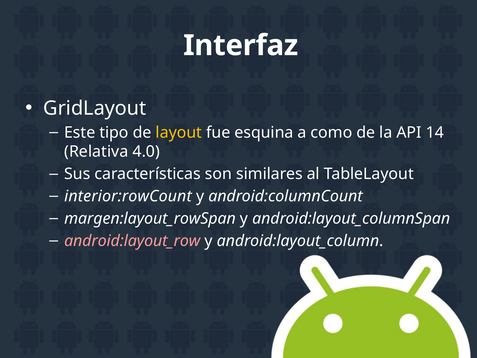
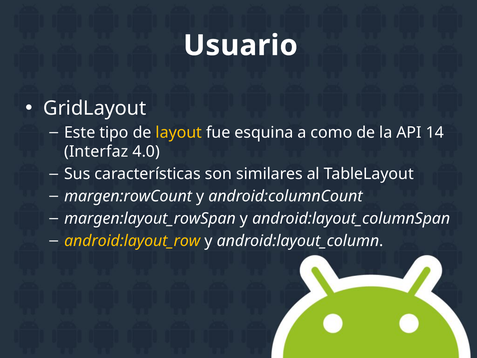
Interfaz: Interfaz -> Usuario
Relativa: Relativa -> Interfaz
interior:rowCount: interior:rowCount -> margen:rowCount
android:layout_row colour: pink -> yellow
